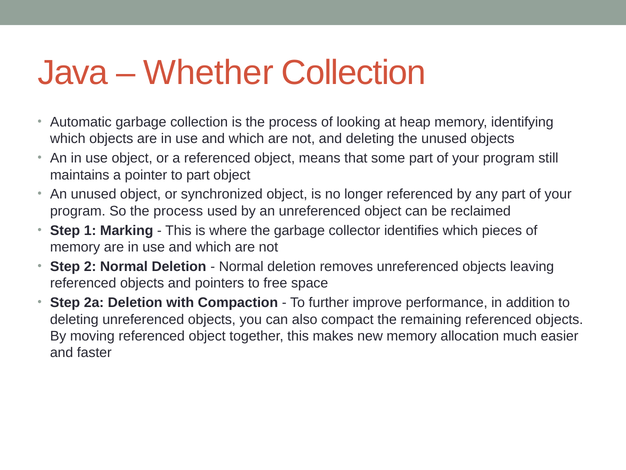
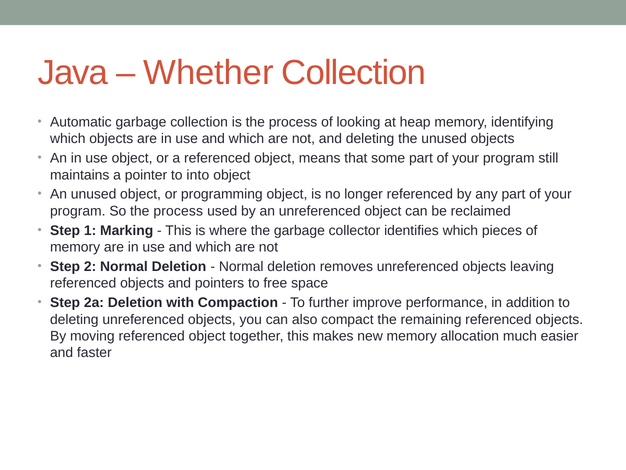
to part: part -> into
synchronized: synchronized -> programming
